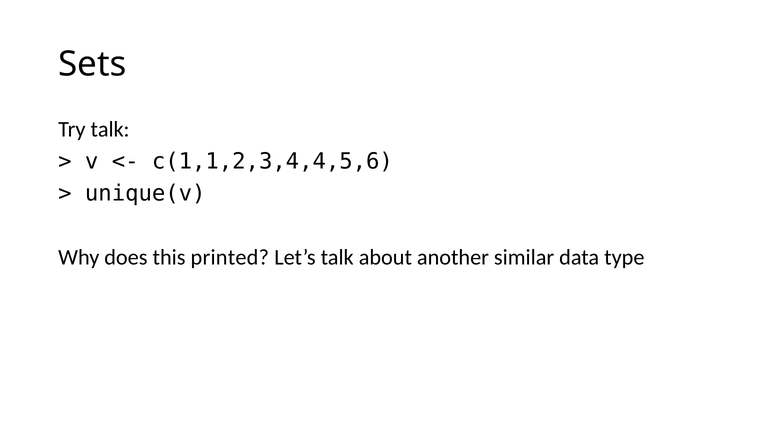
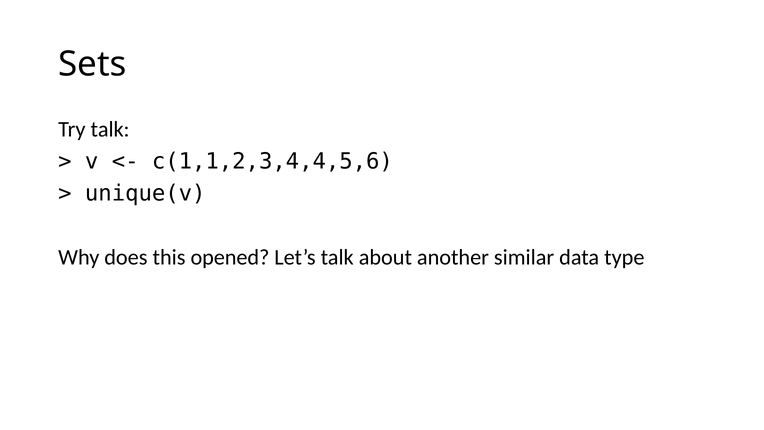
printed: printed -> opened
